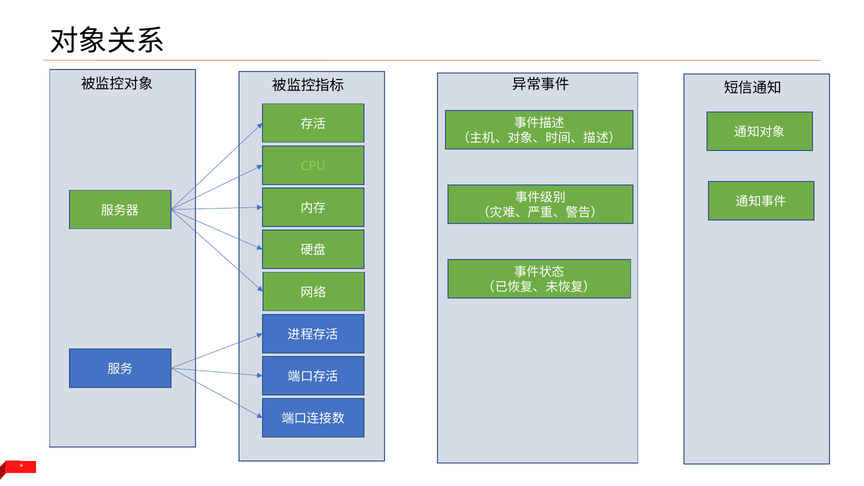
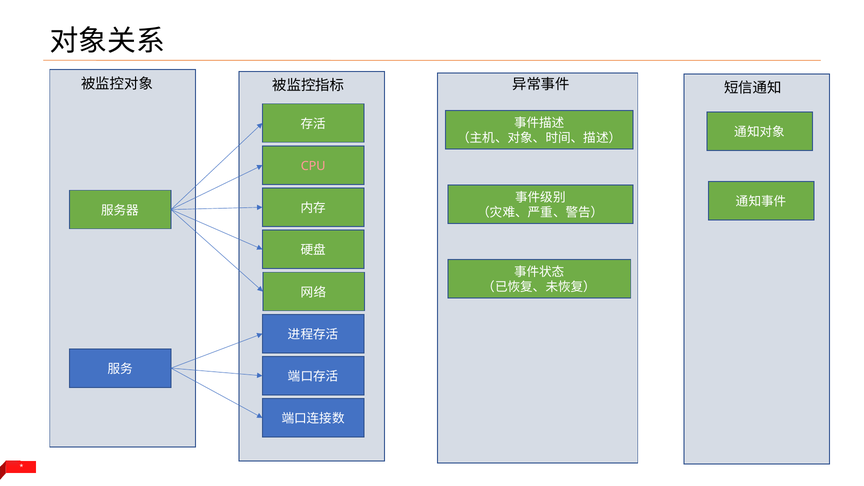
CPU colour: light green -> pink
